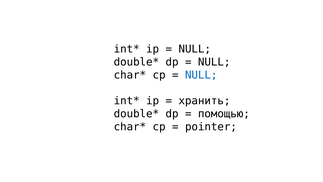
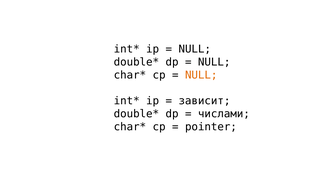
NULL at (201, 75) colour: blue -> orange
хранить: хранить -> зависит
помощью: помощью -> числами
